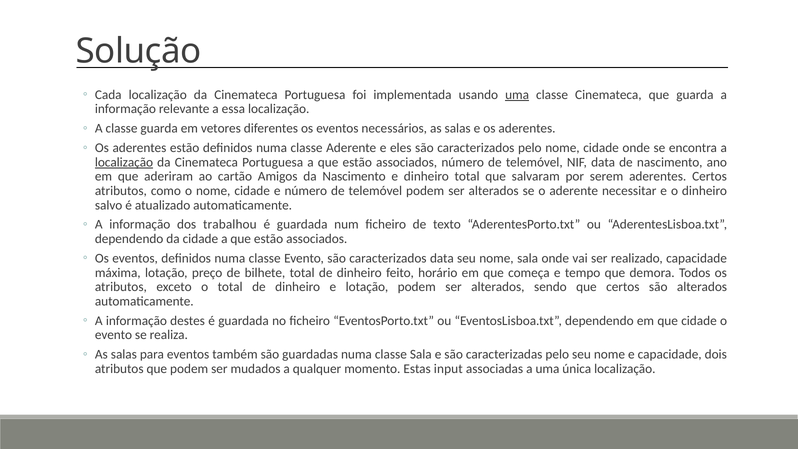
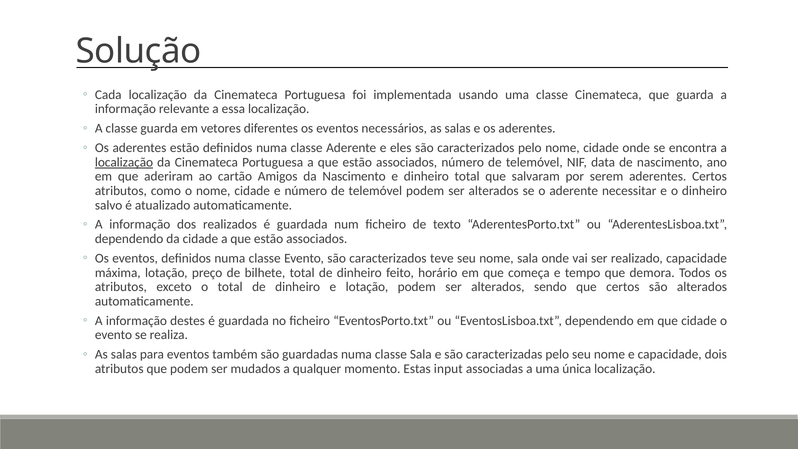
uma at (517, 95) underline: present -> none
trabalhou: trabalhou -> realizados
caracterizados data: data -> teve
